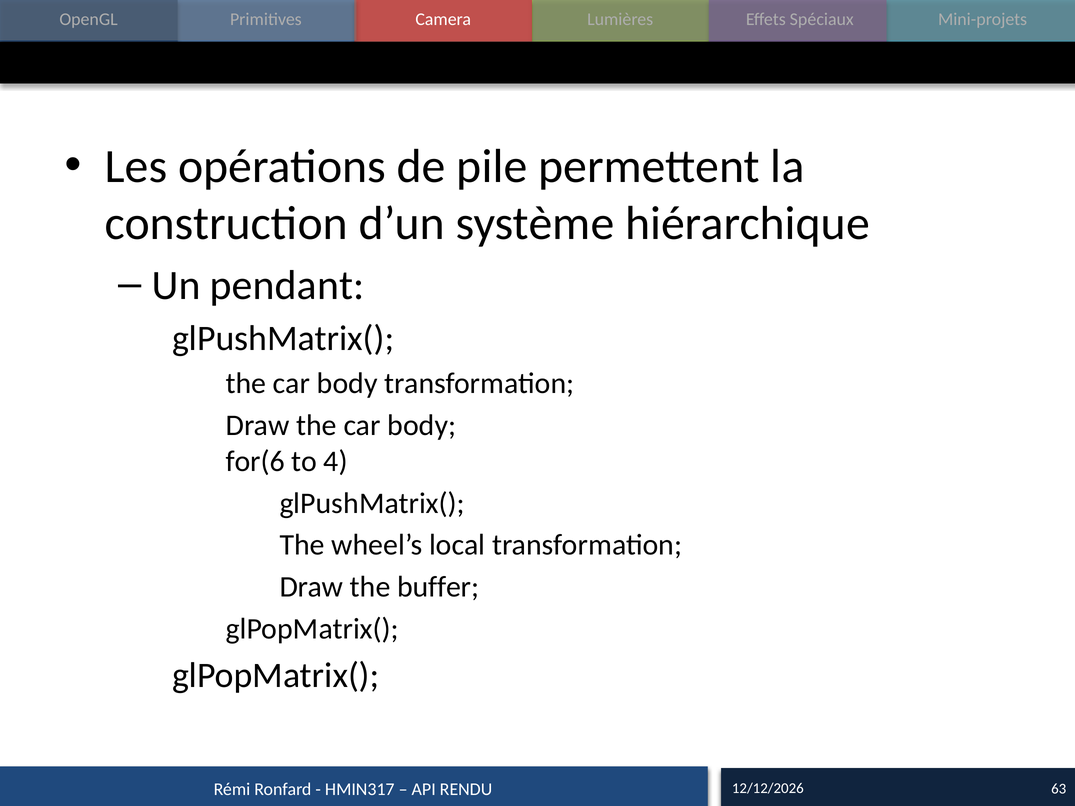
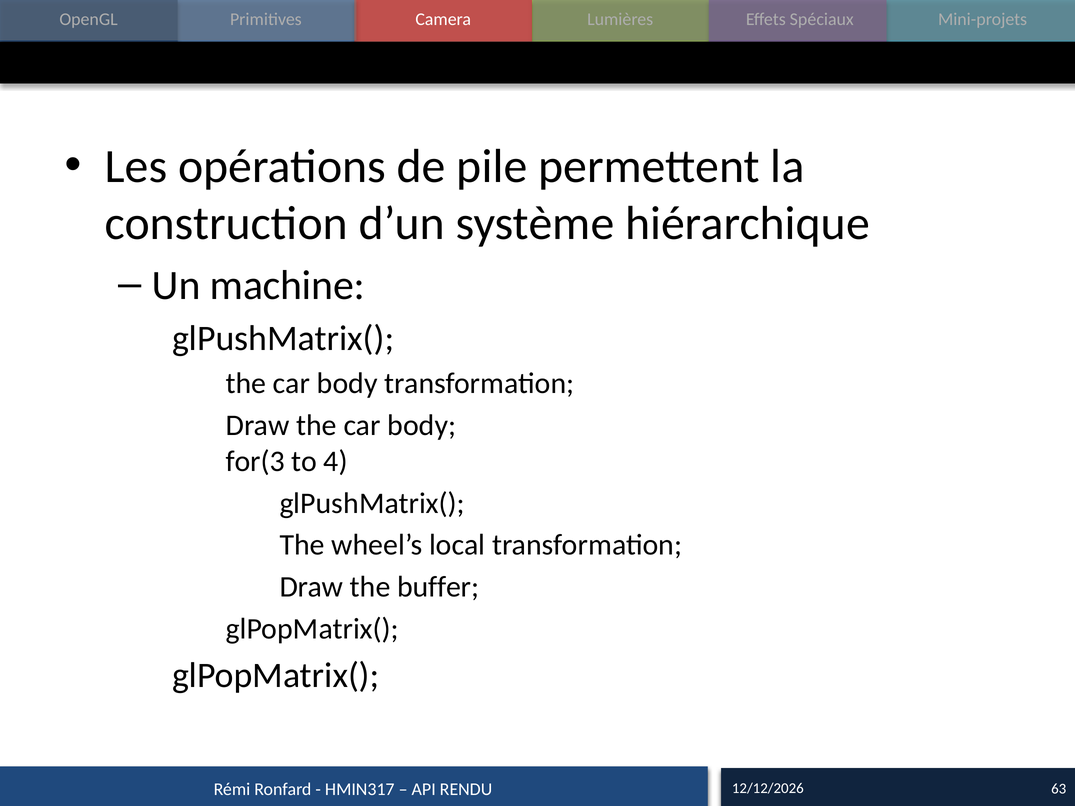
pendant: pendant -> machine
for(6: for(6 -> for(3
